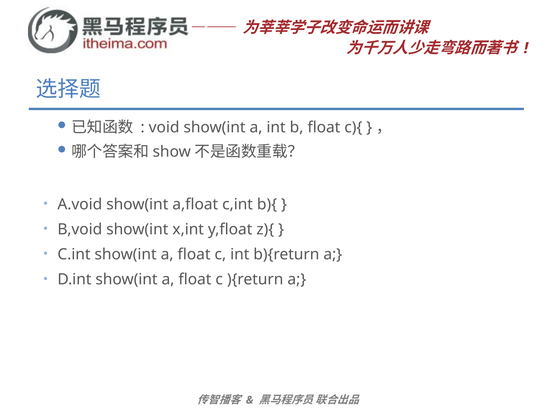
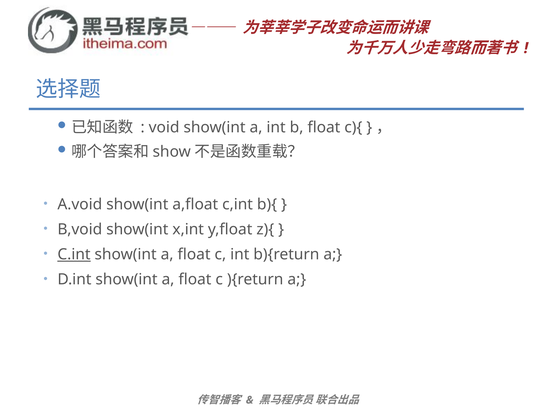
C.int underline: none -> present
